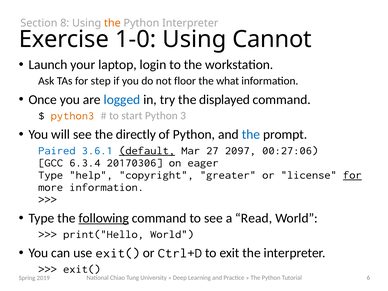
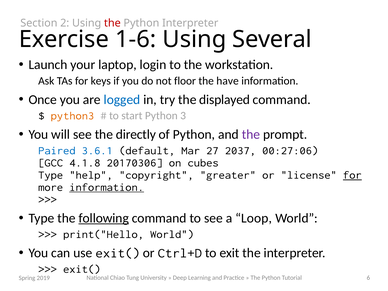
8: 8 -> 2
the at (112, 23) colour: orange -> red
1-0: 1-0 -> 1-6
Cannot: Cannot -> Several
step: step -> keys
what: what -> have
the at (251, 134) colour: blue -> purple
default underline: present -> none
2097: 2097 -> 2037
6.3.4: 6.3.4 -> 4.1.8
eager: eager -> cubes
information at (107, 187) underline: none -> present
Read: Read -> Loop
